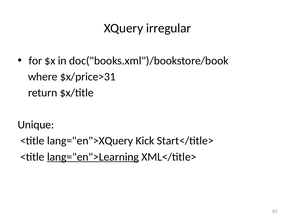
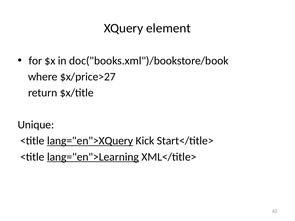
irregular: irregular -> element
$x/price>31: $x/price>31 -> $x/price>27
lang="en">XQuery underline: none -> present
